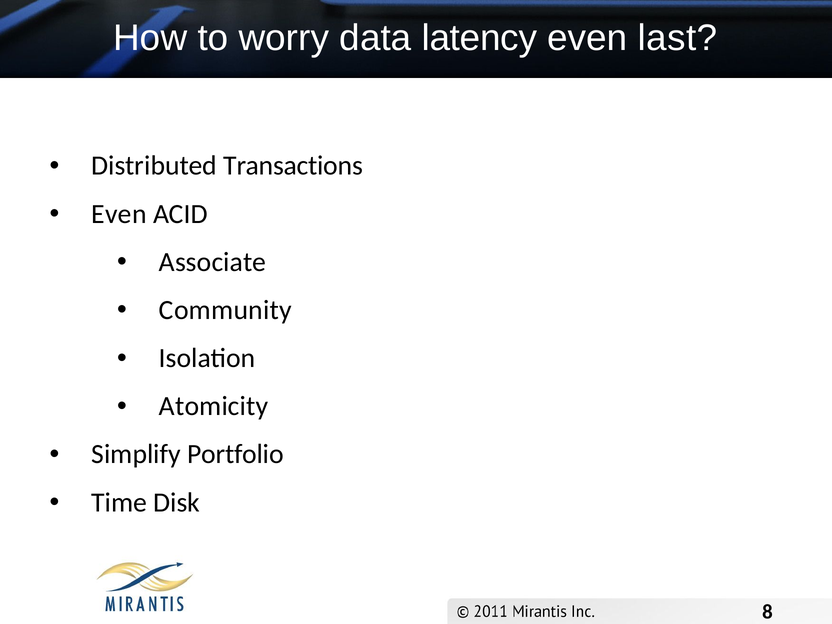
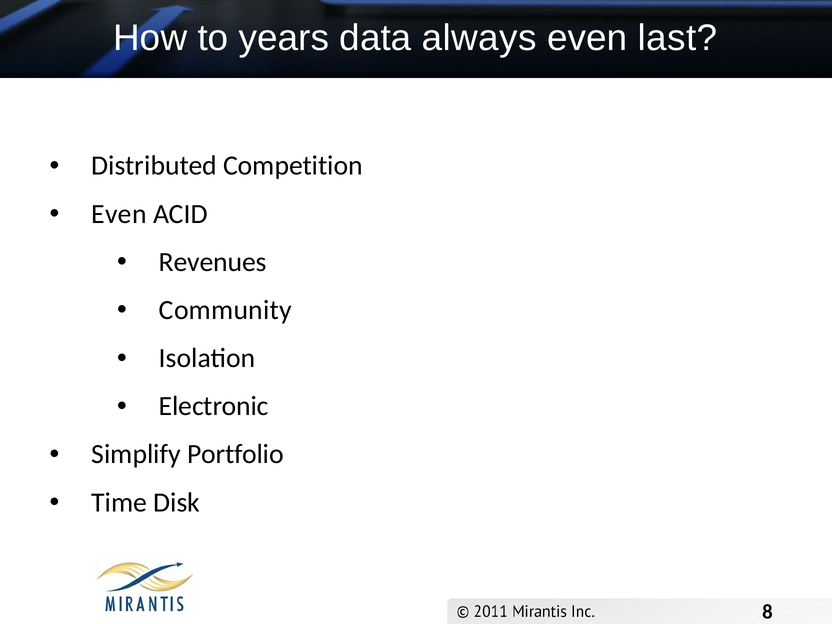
worry: worry -> years
latency: latency -> always
Transactions: Transactions -> Competition
Associate: Associate -> Revenues
Atomicity: Atomicity -> Electronic
